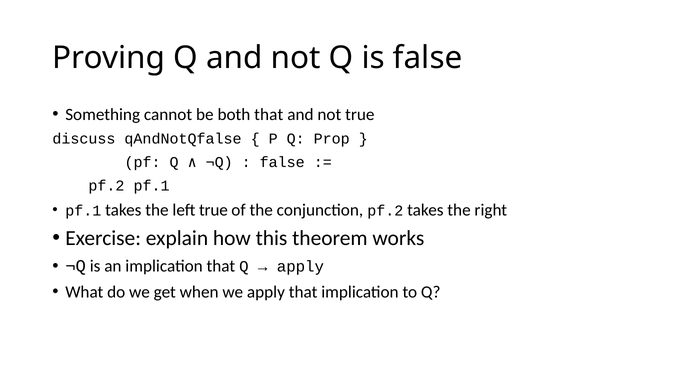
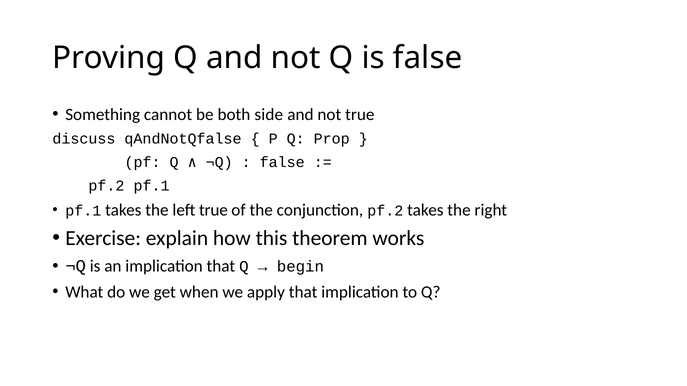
both that: that -> side
apply at (300, 267): apply -> begin
